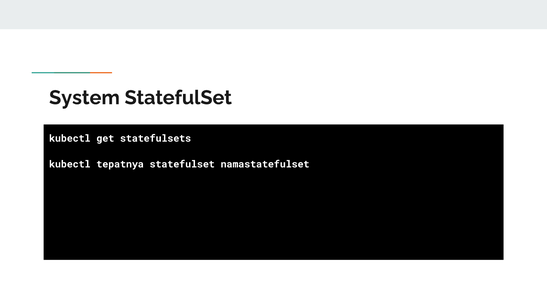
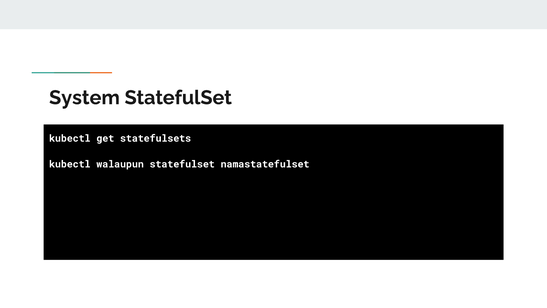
tepatnya: tepatnya -> walaupun
